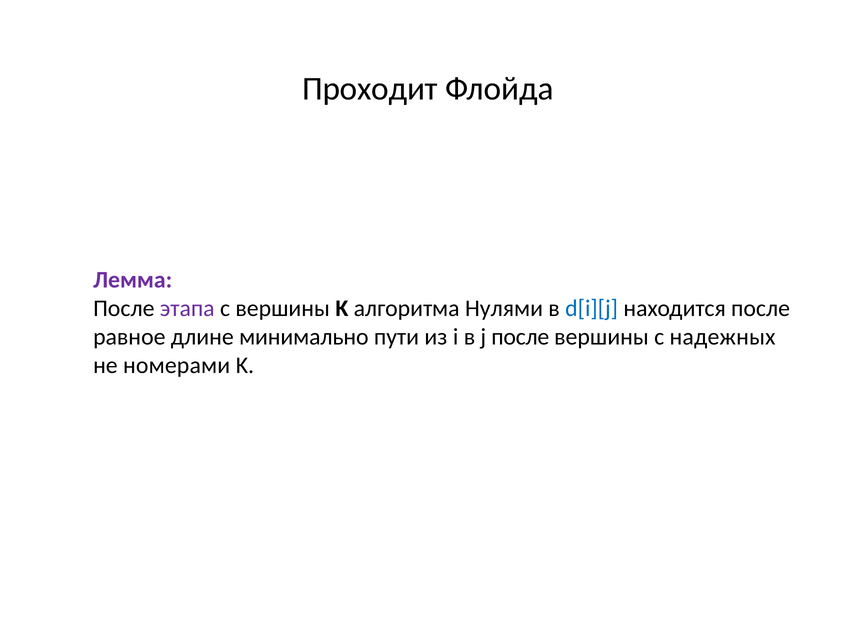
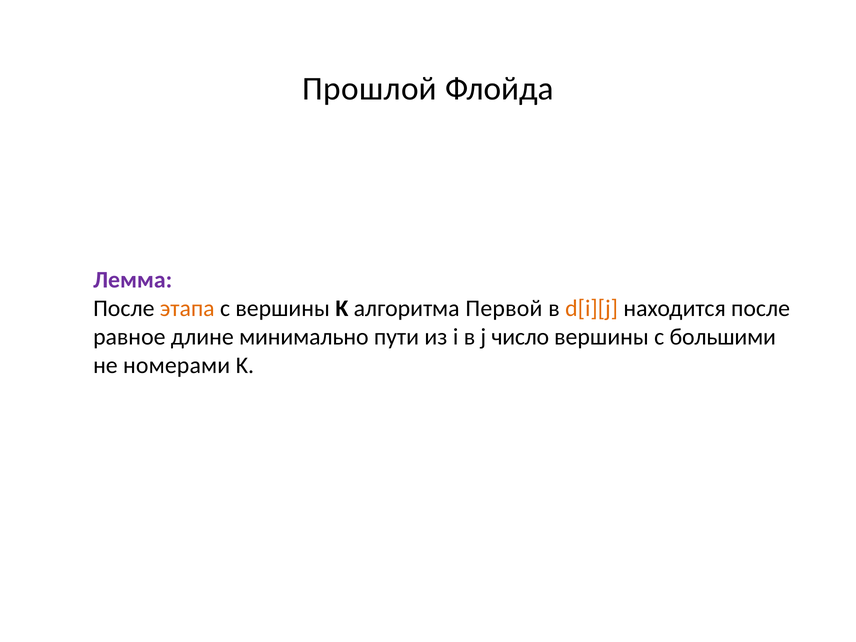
Проходит: Проходит -> Прошлой
этапа colour: purple -> orange
Нулями: Нулями -> Первой
d[i][j colour: blue -> orange
j после: после -> число
надежных: надежных -> большими
